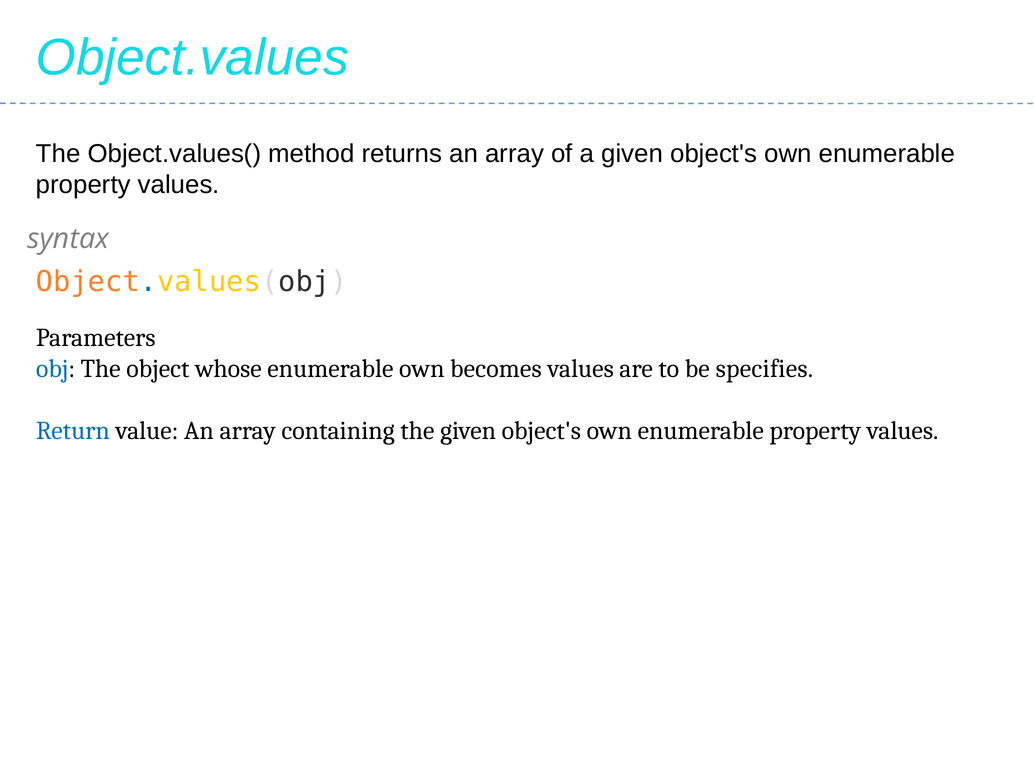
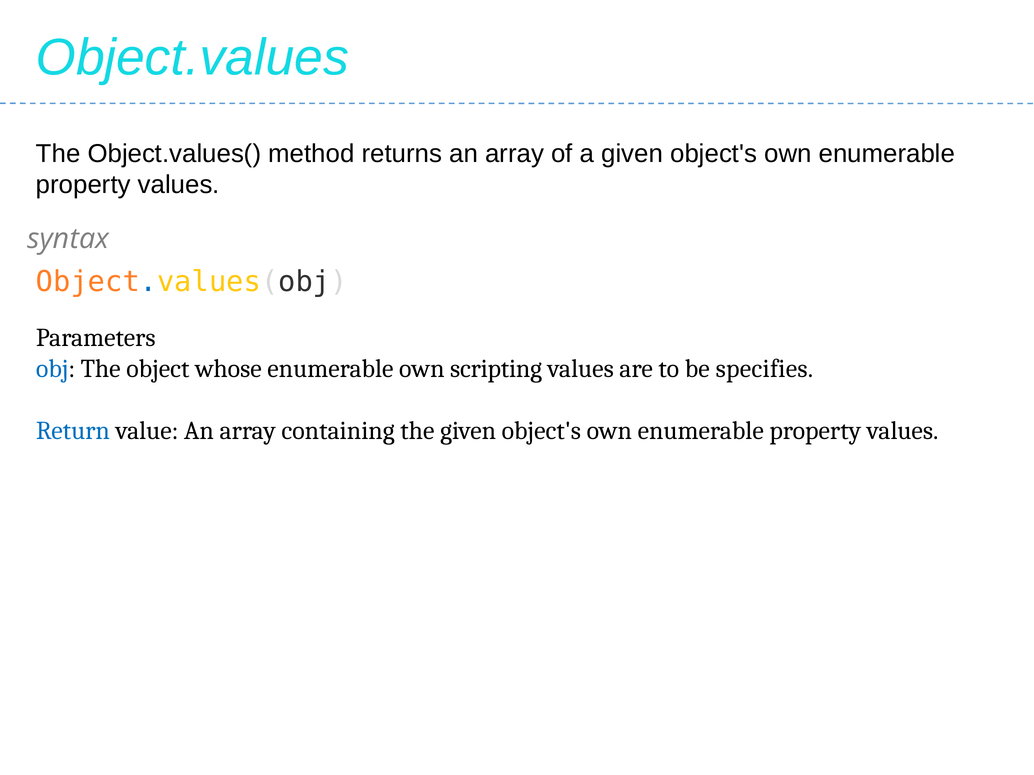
becomes: becomes -> scripting
